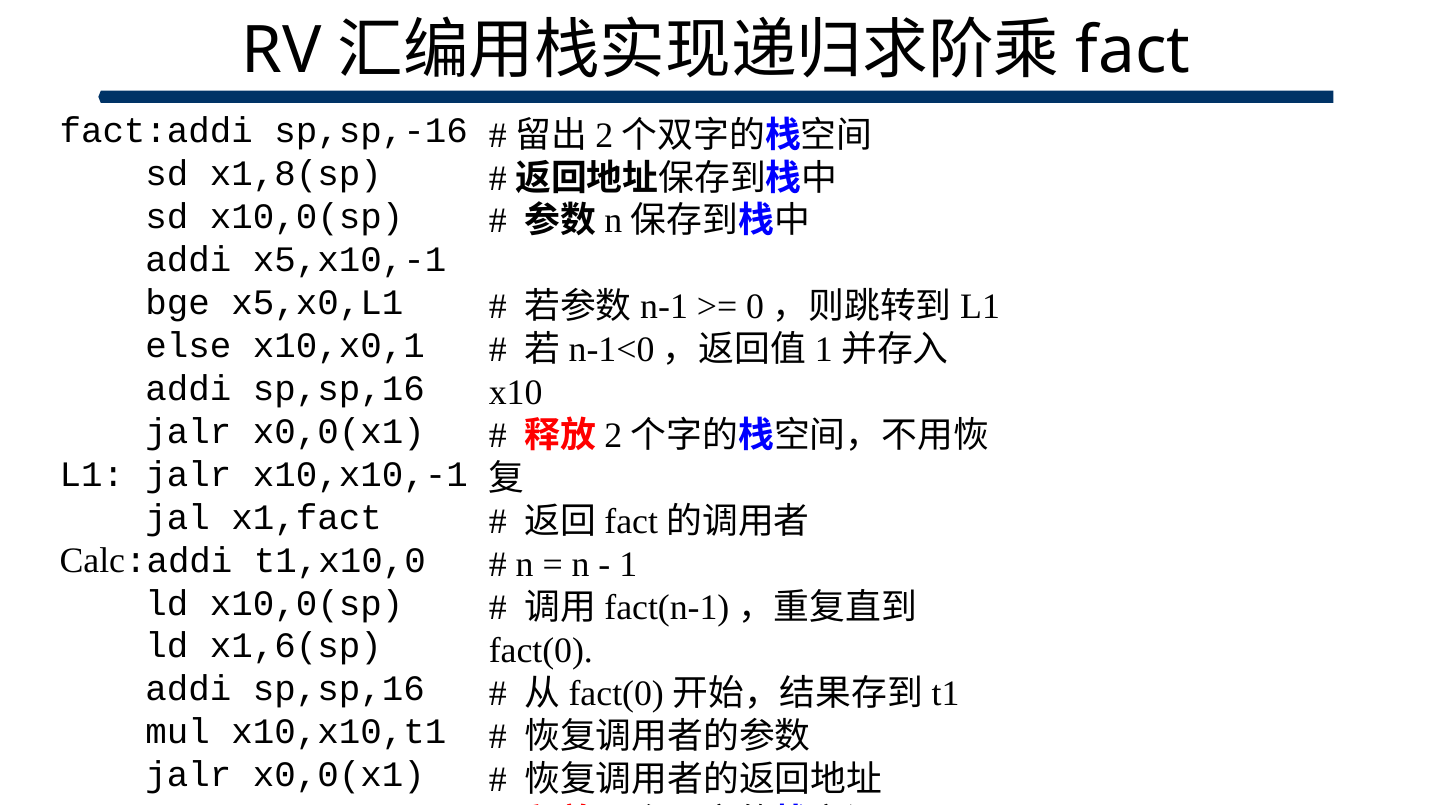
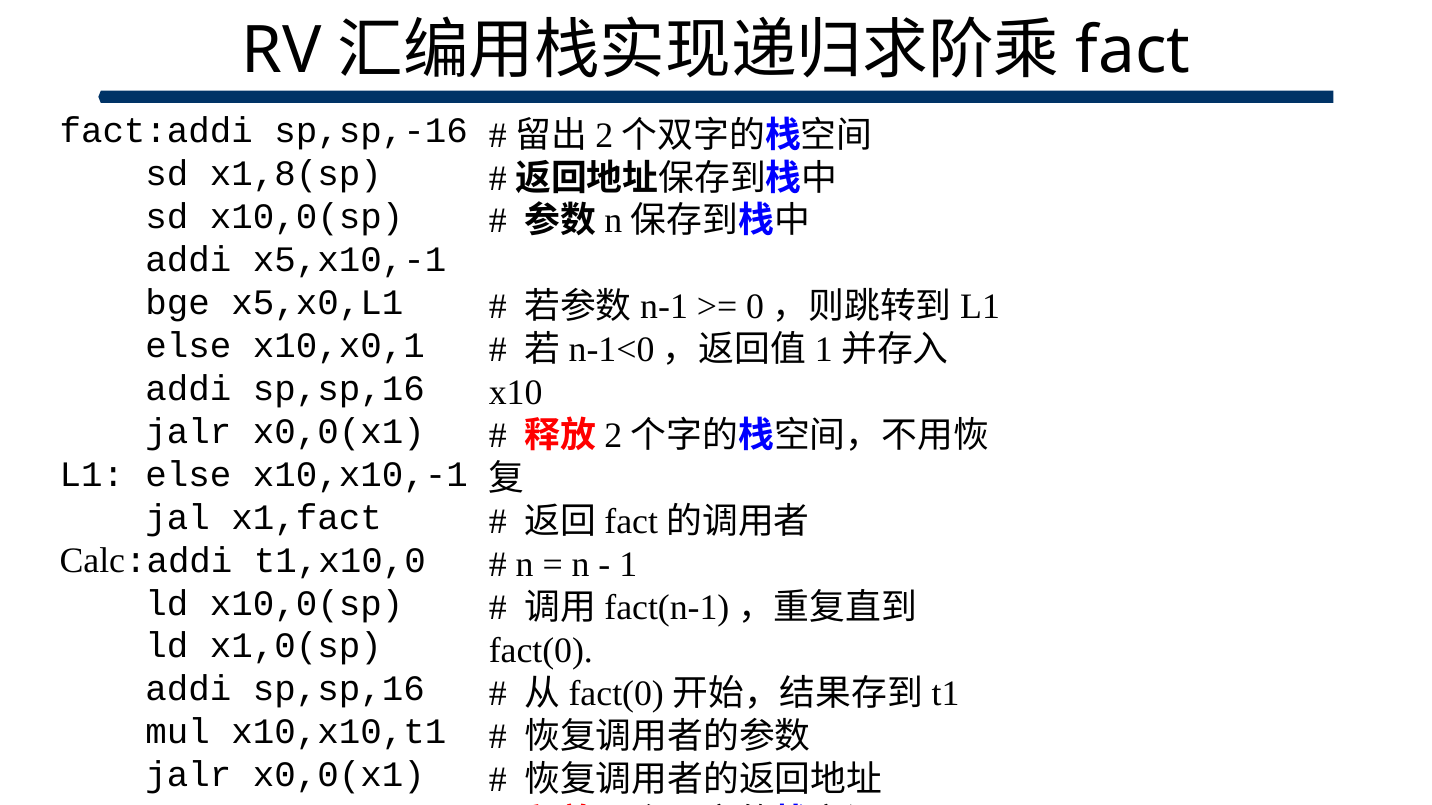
L1 jalr: jalr -> else
x1,6(sp: x1,6(sp -> x1,0(sp
